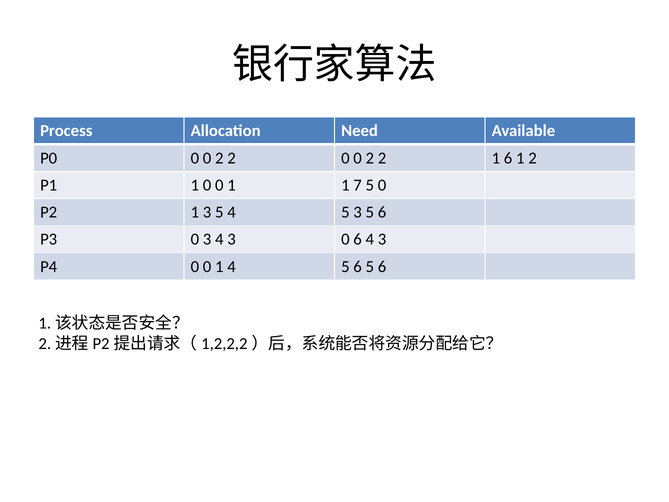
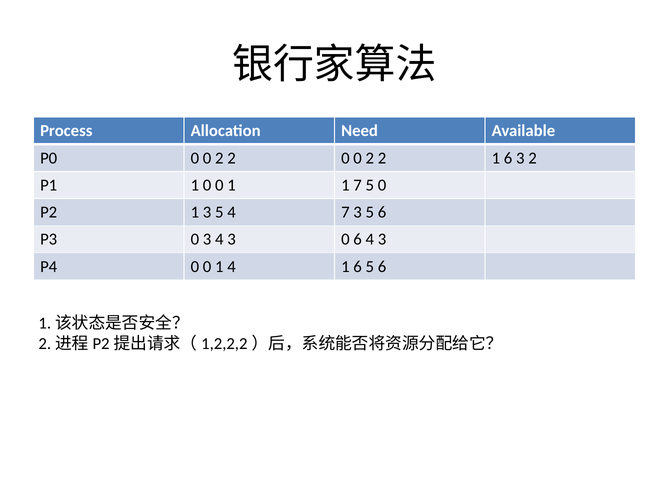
6 1: 1 -> 3
5 4 5: 5 -> 7
1 4 5: 5 -> 1
